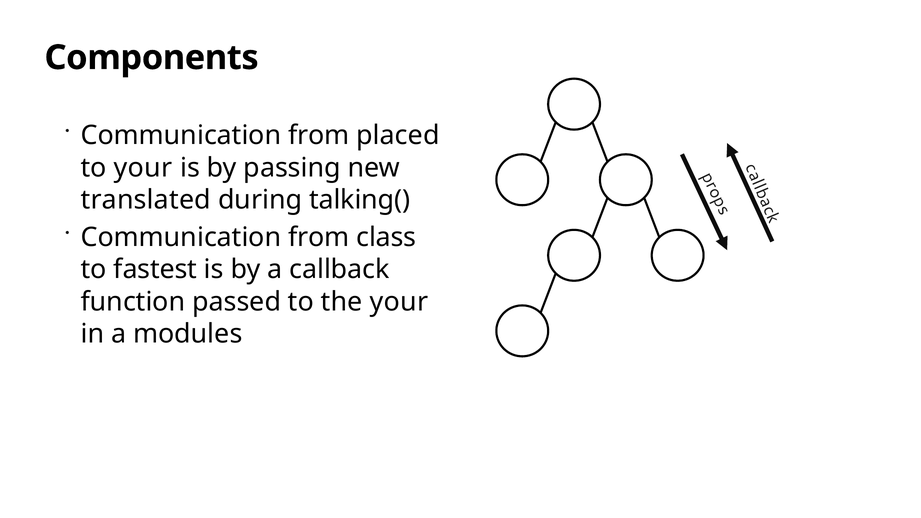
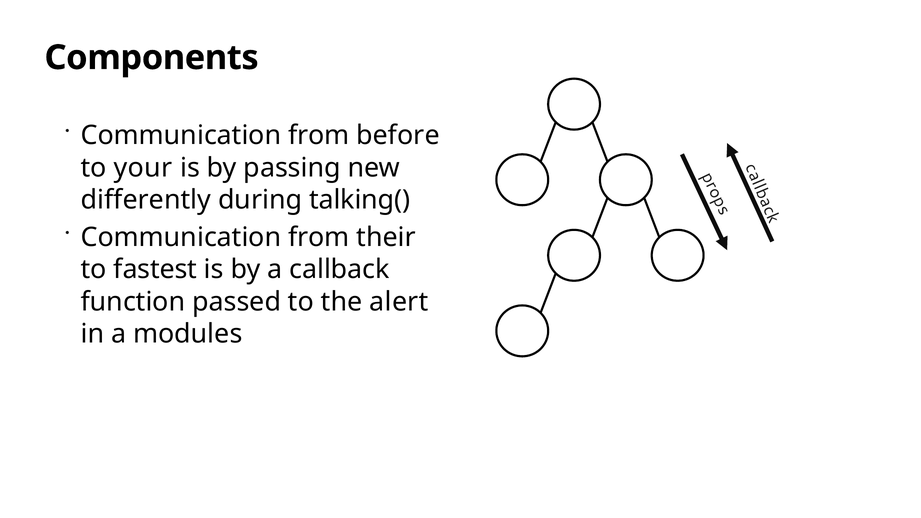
placed: placed -> before
translated: translated -> differently
class: class -> their
the your: your -> alert
